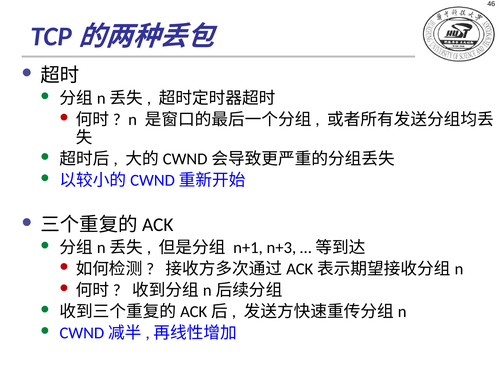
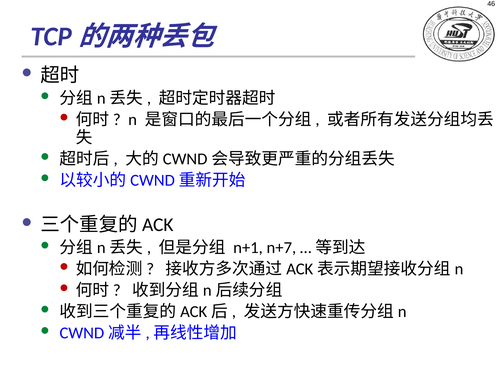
n+3: n+3 -> n+7
